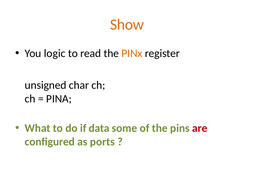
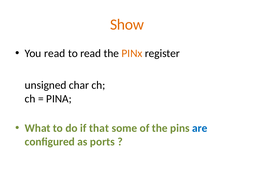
You logic: logic -> read
data: data -> that
are colour: red -> blue
